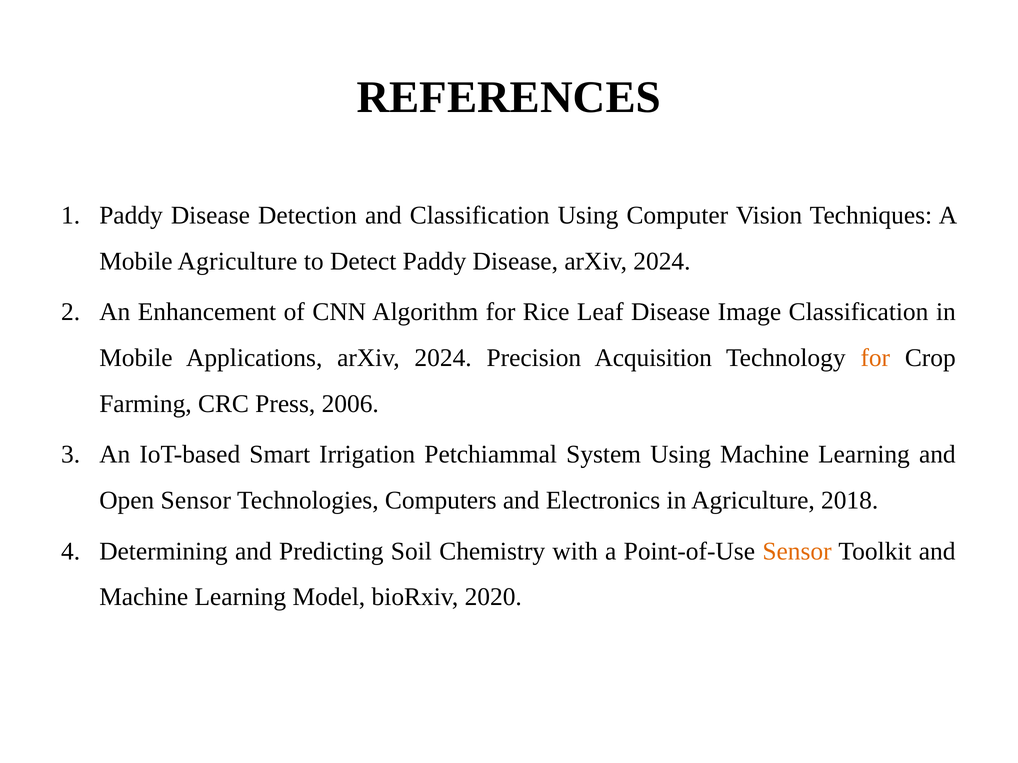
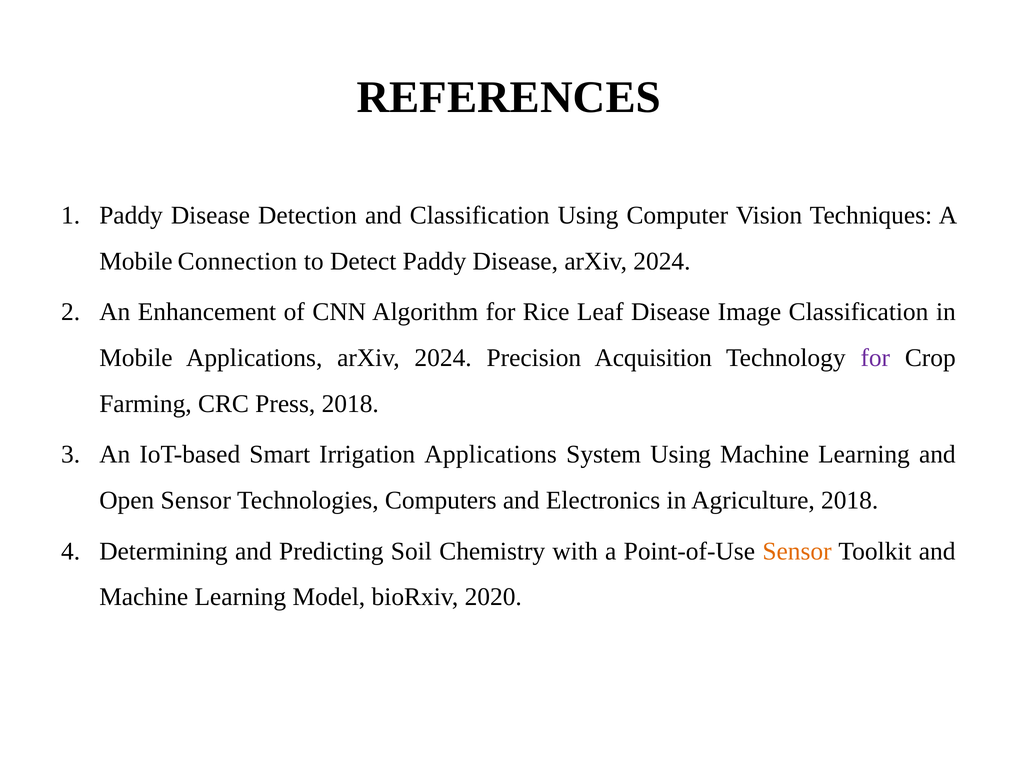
Mobile Agriculture: Agriculture -> Connection
for at (875, 358) colour: orange -> purple
Press 2006: 2006 -> 2018
Irrigation Petchiammal: Petchiammal -> Applications
